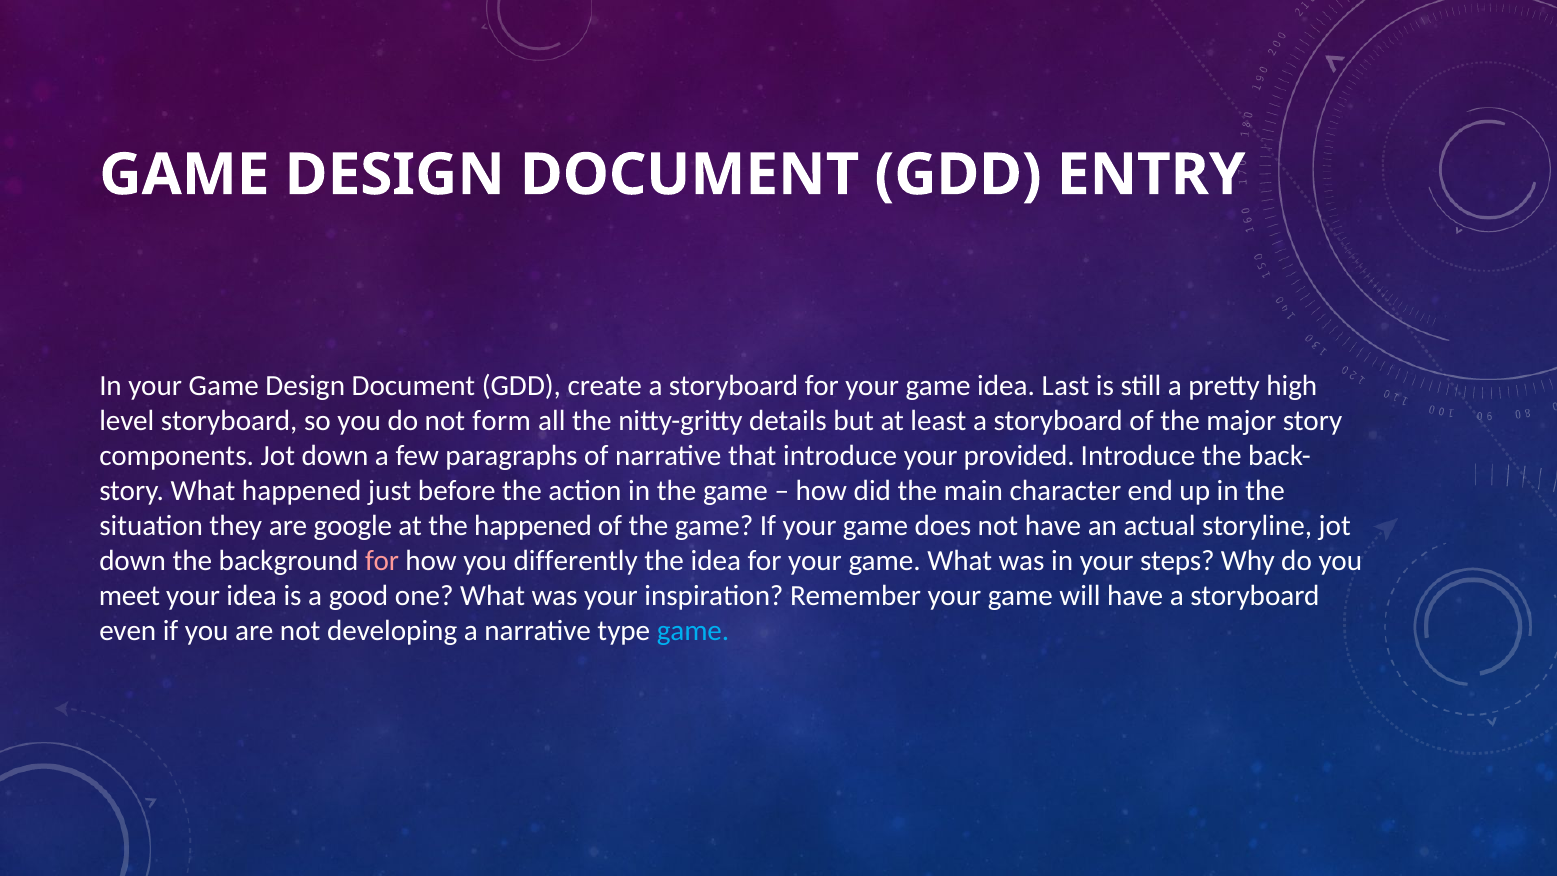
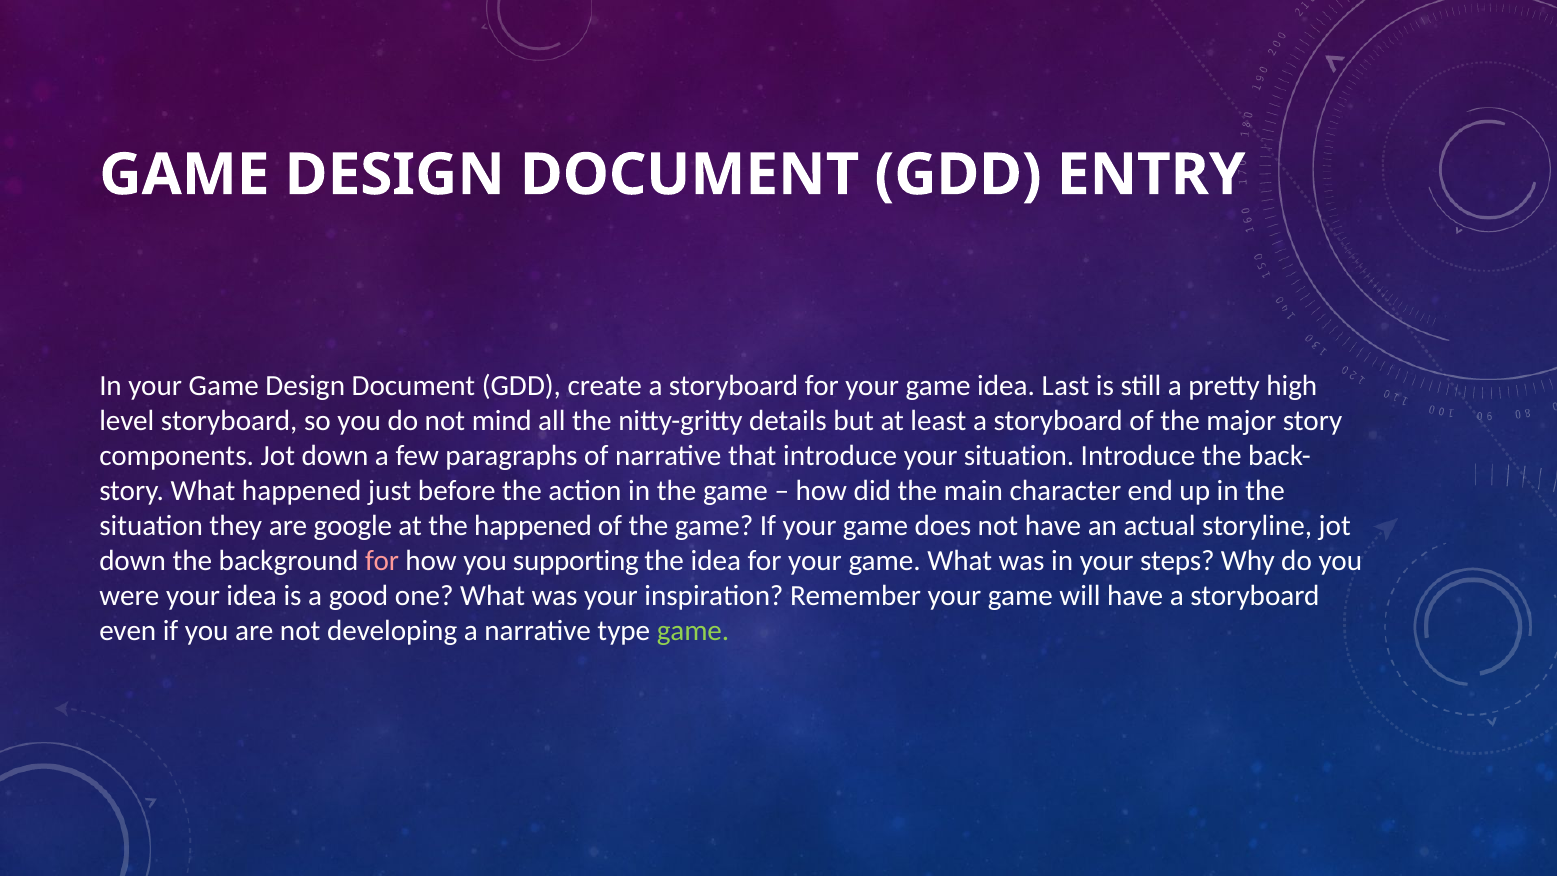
form: form -> mind
your provided: provided -> situation
differently: differently -> supporting
meet: meet -> were
game at (693, 631) colour: light blue -> light green
